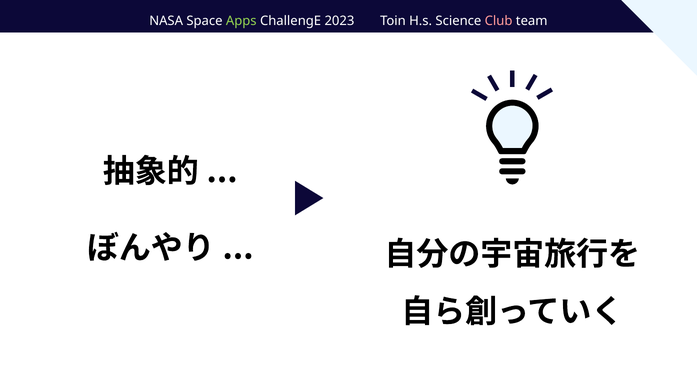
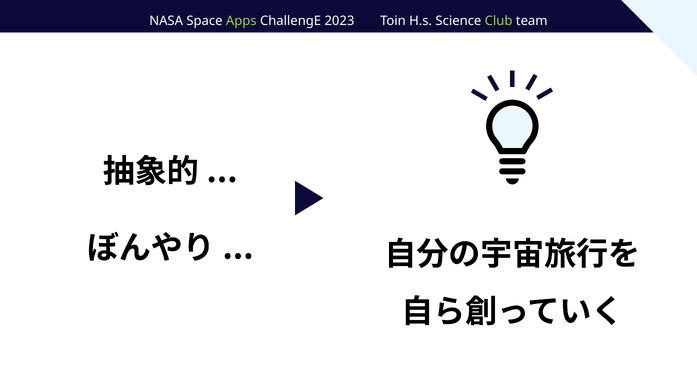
Club colour: pink -> light green
